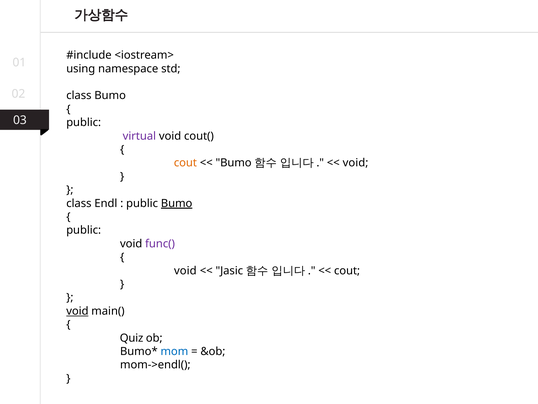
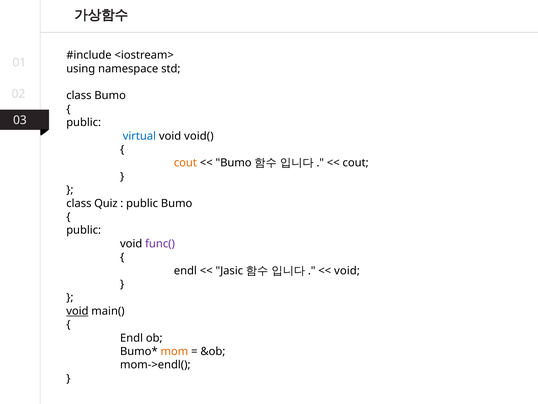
virtual colour: purple -> blue
cout(: cout( -> void(
void at (356, 163): void -> cout
Endl: Endl -> Quiz
Bumo at (177, 203) underline: present -> none
void at (185, 270): void -> endl
cout at (347, 270): cout -> void
Quiz at (132, 338): Quiz -> Endl
mom colour: blue -> orange
